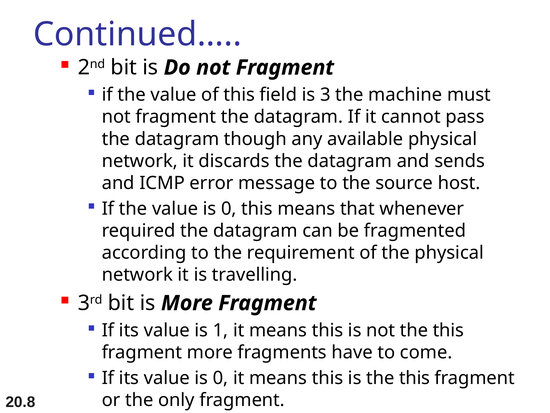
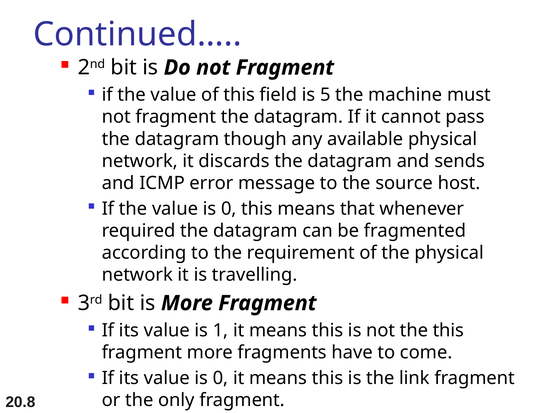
3: 3 -> 5
is the this: this -> link
